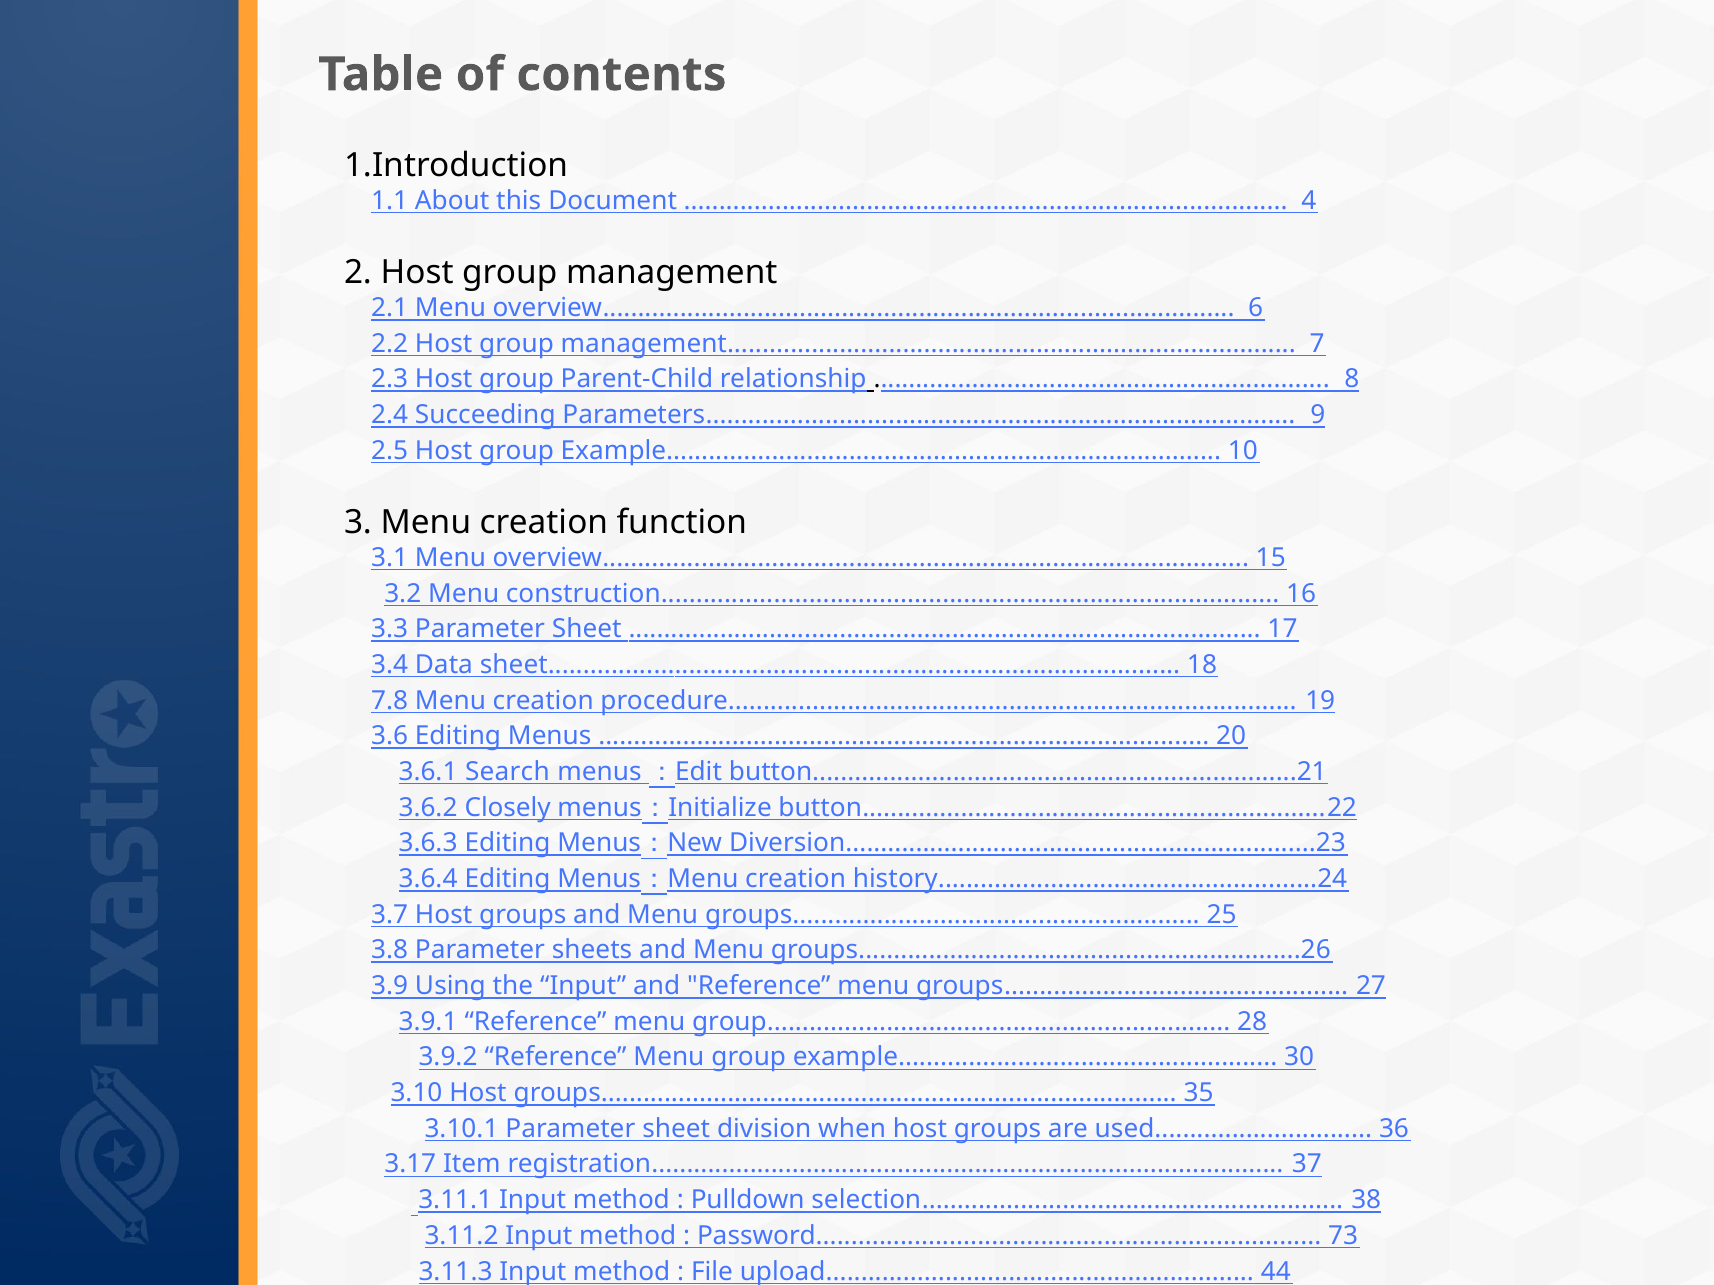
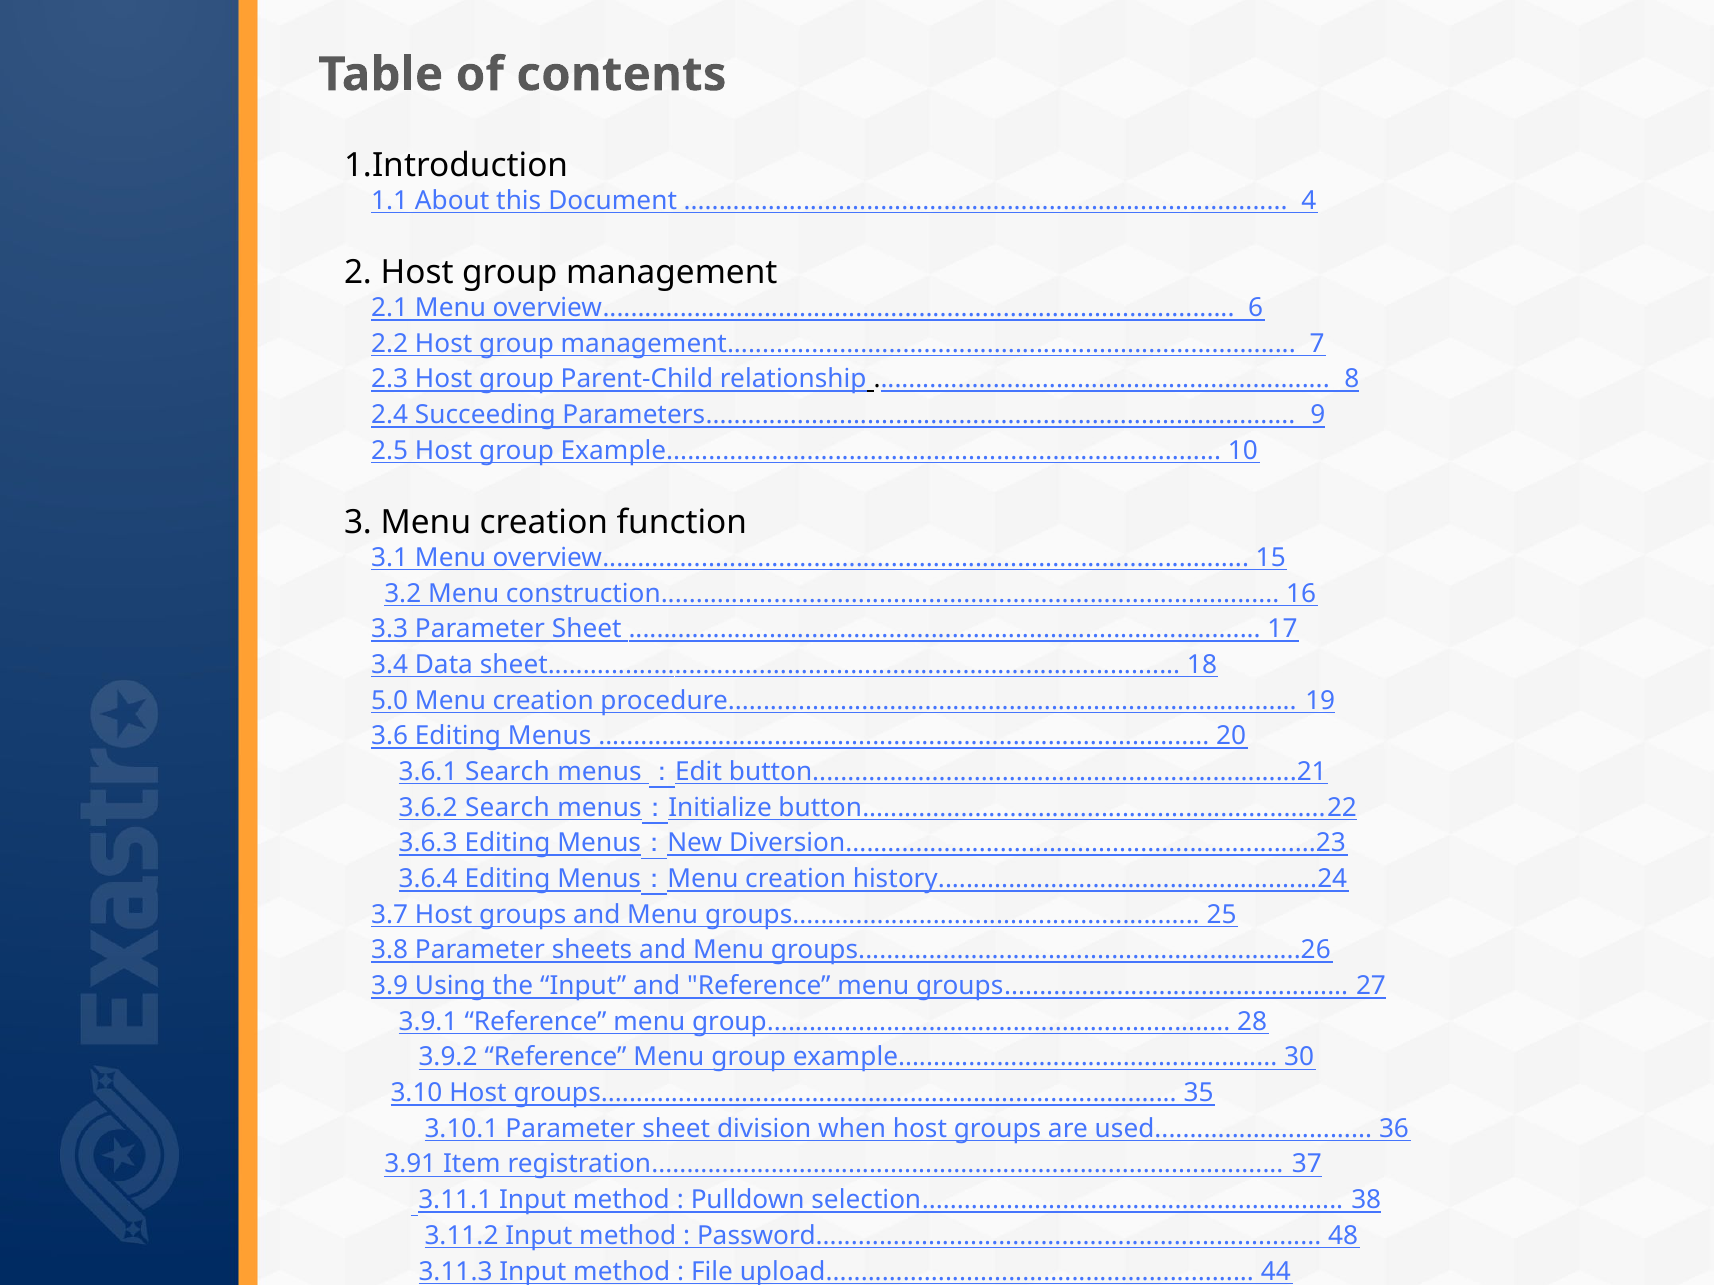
7.8: 7.8 -> 5.0
3.6.2 Closely: Closely -> Search
3.17: 3.17 -> 3.91
73: 73 -> 48
